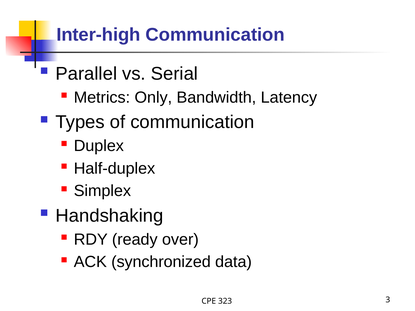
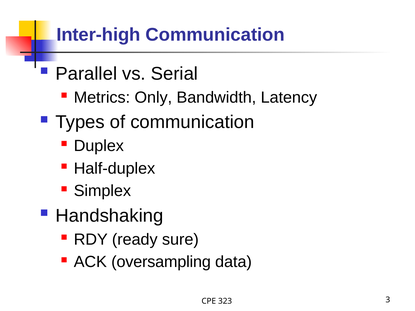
over: over -> sure
synchronized: synchronized -> oversampling
